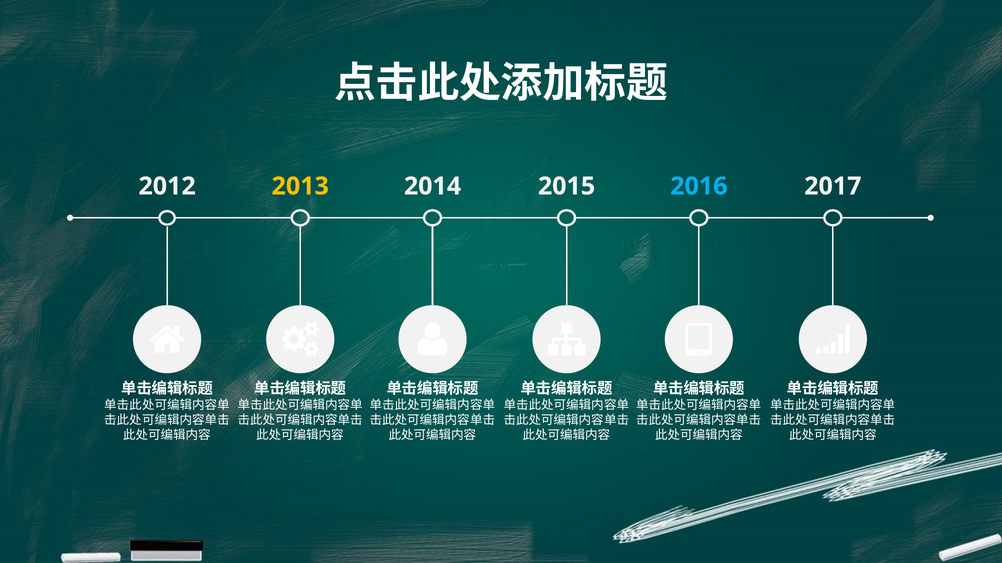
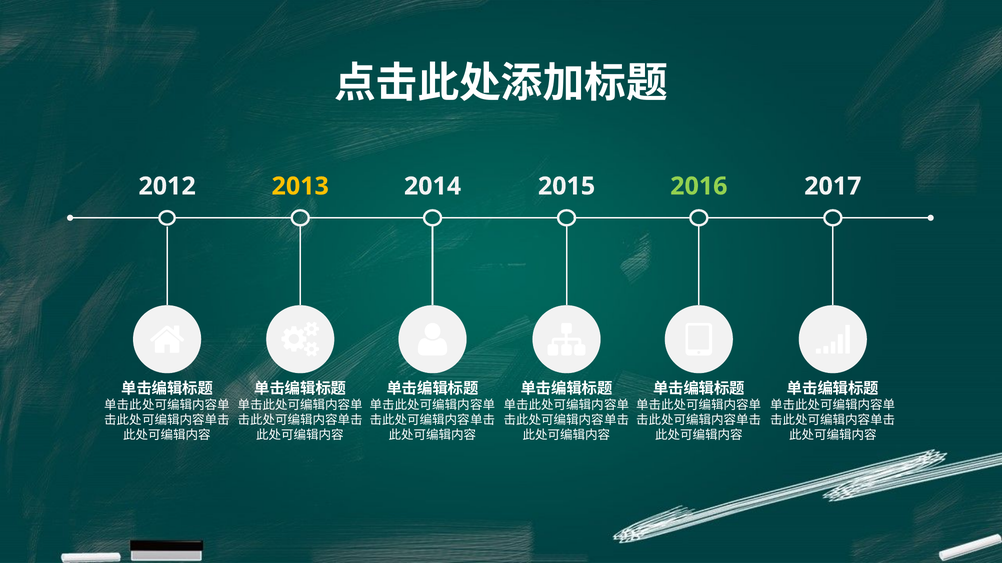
2016 colour: light blue -> light green
